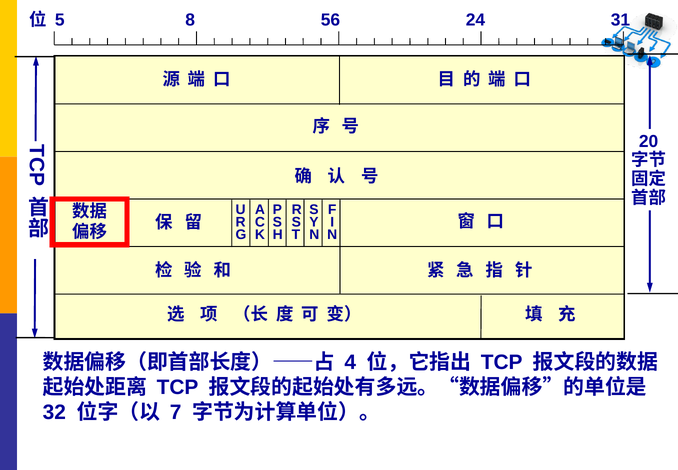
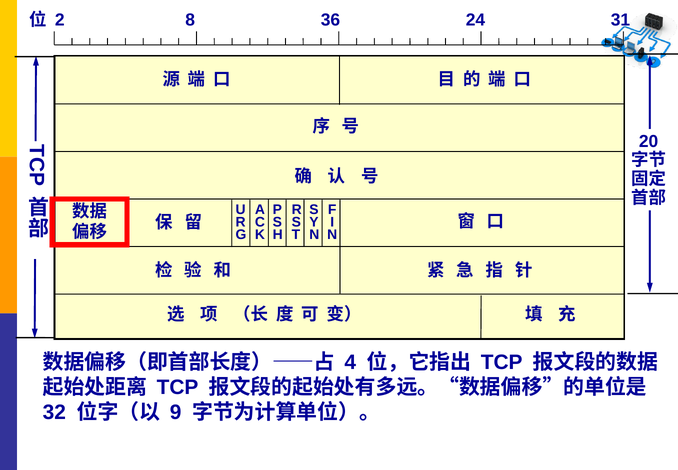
5: 5 -> 2
56: 56 -> 36
7: 7 -> 9
